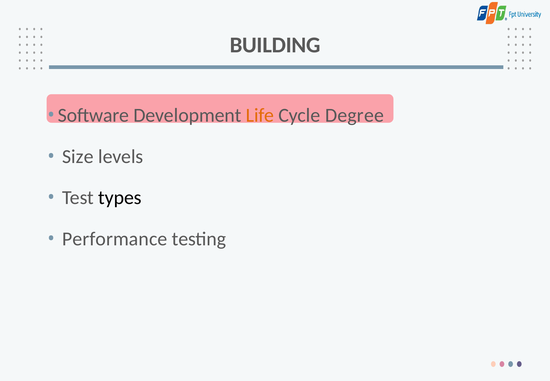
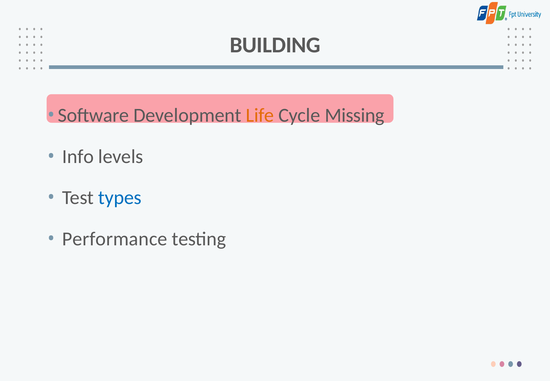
Degree: Degree -> Missing
Size: Size -> Info
types colour: black -> blue
